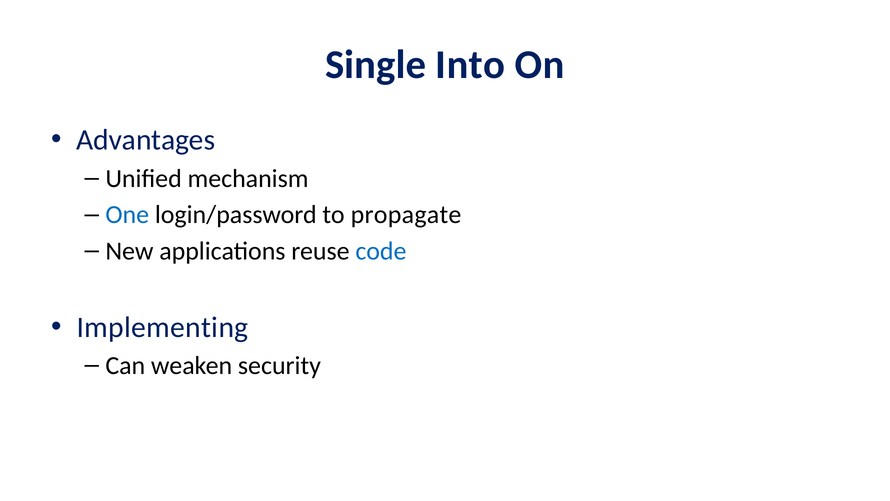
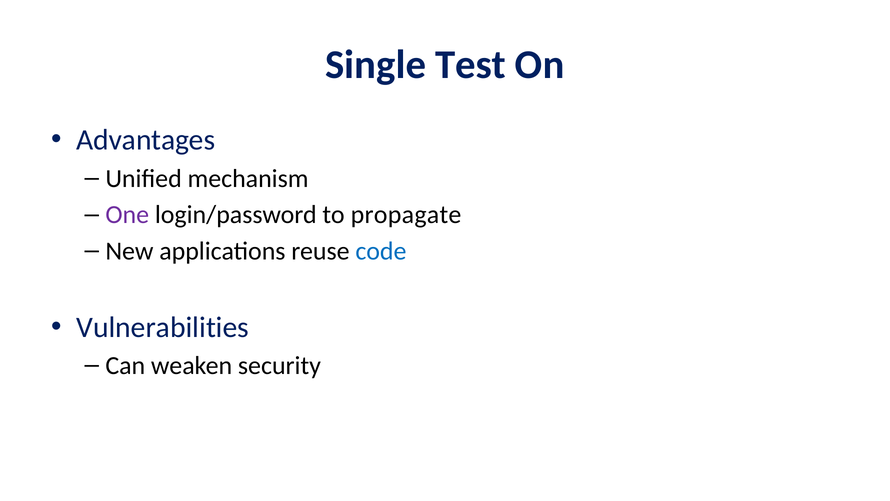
Into: Into -> Test
One colour: blue -> purple
Implementing: Implementing -> Vulnerabilities
